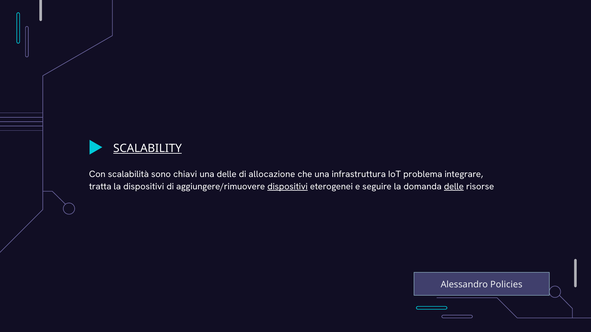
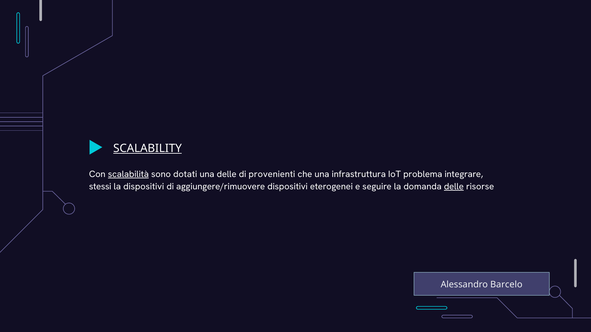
scalabilità underline: none -> present
chiavi: chiavi -> dotati
allocazione: allocazione -> provenienti
tratta: tratta -> stessi
dispositivi at (288, 187) underline: present -> none
Policies: Policies -> Barcelo
